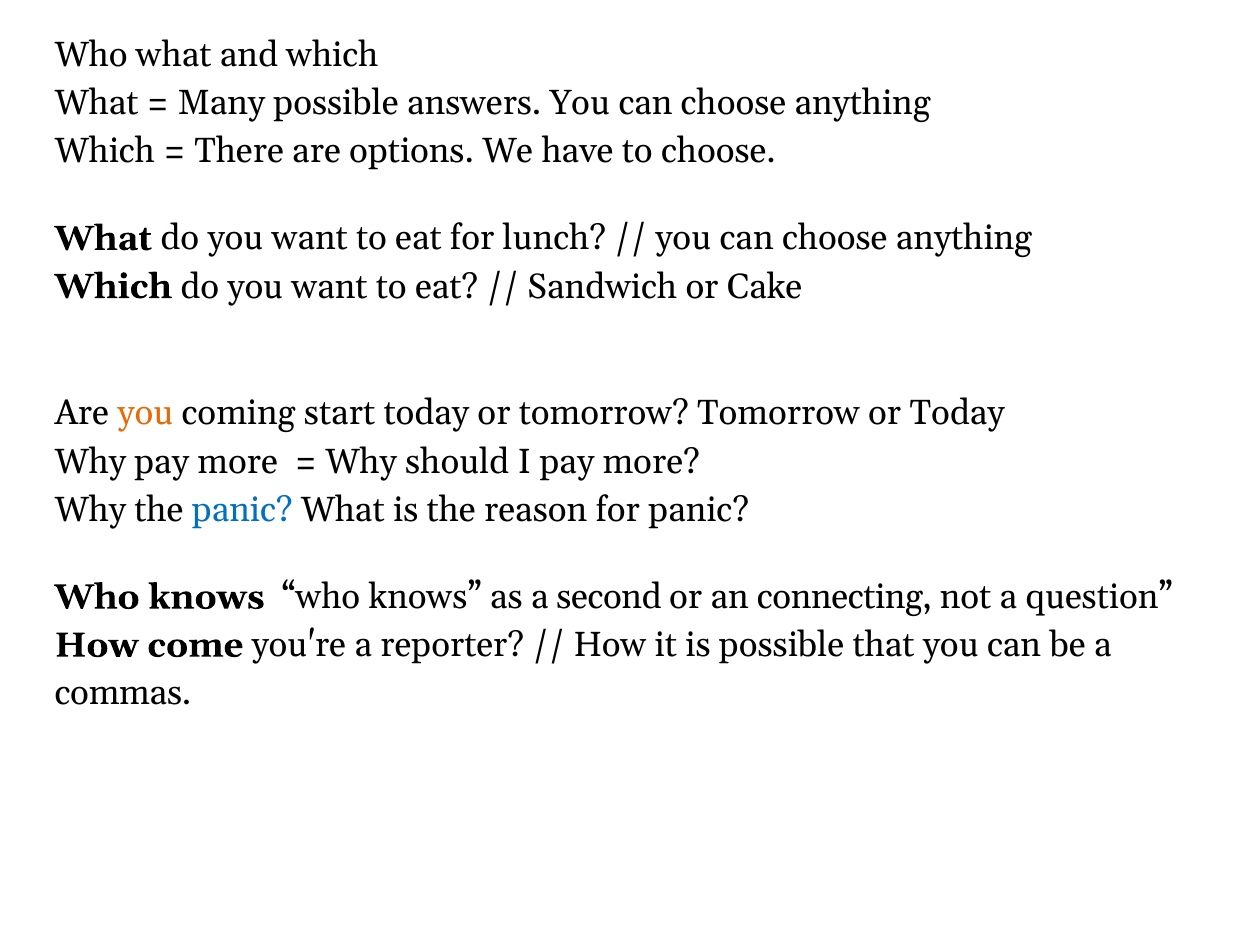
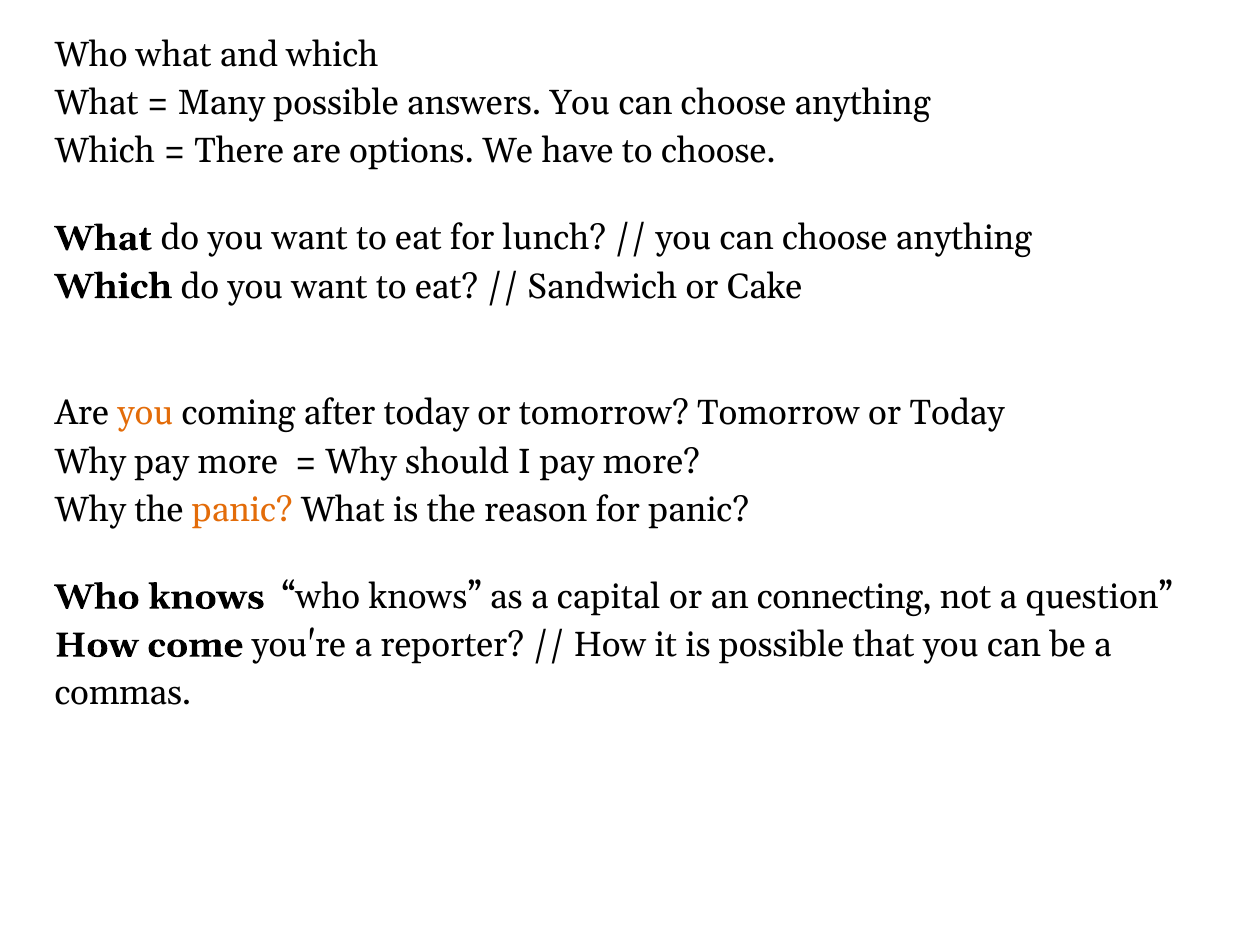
start: start -> after
panic at (242, 510) colour: blue -> orange
second: second -> capital
